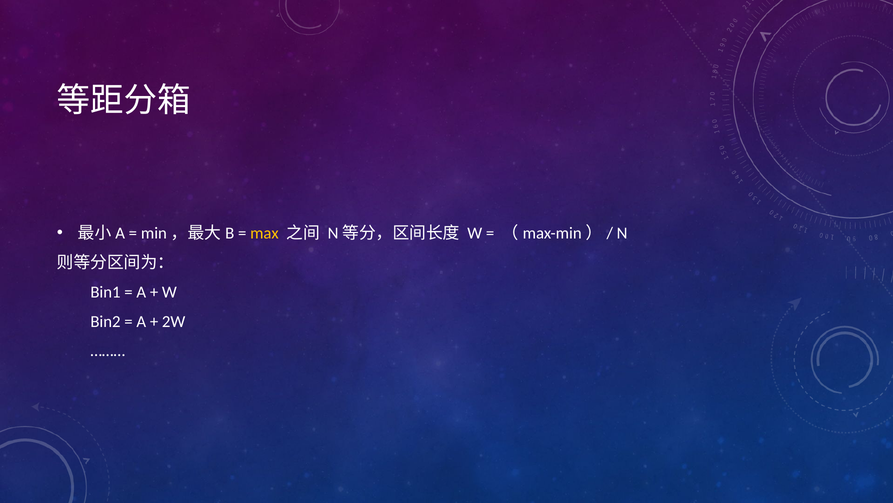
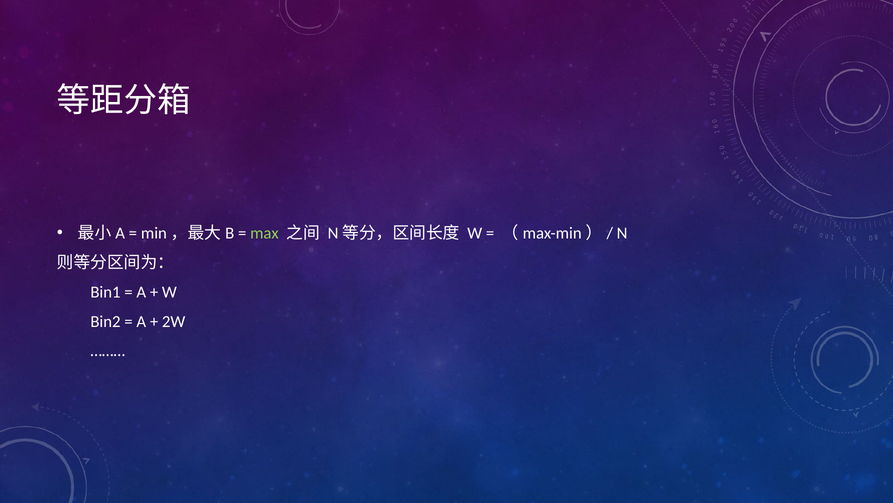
max colour: yellow -> light green
